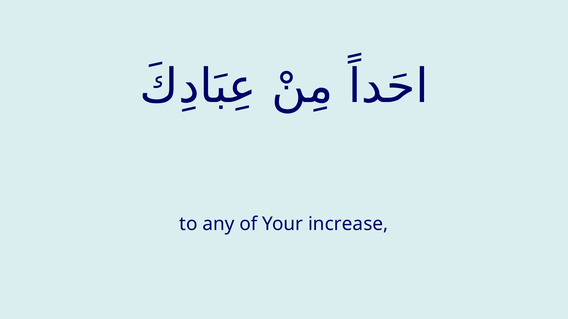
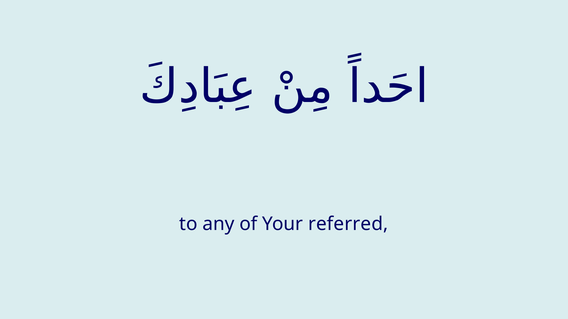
increase: increase -> referred
